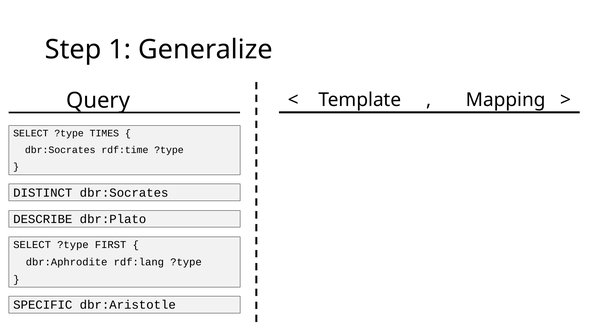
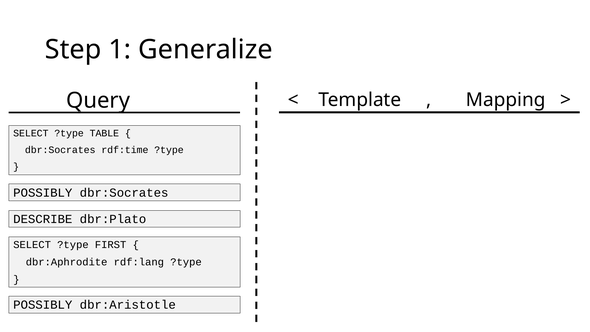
TIMES: TIMES -> TABLE
DISTINCT at (43, 193): DISTINCT -> POSSIBLY
SPECIFIC at (43, 305): SPECIFIC -> POSSIBLY
